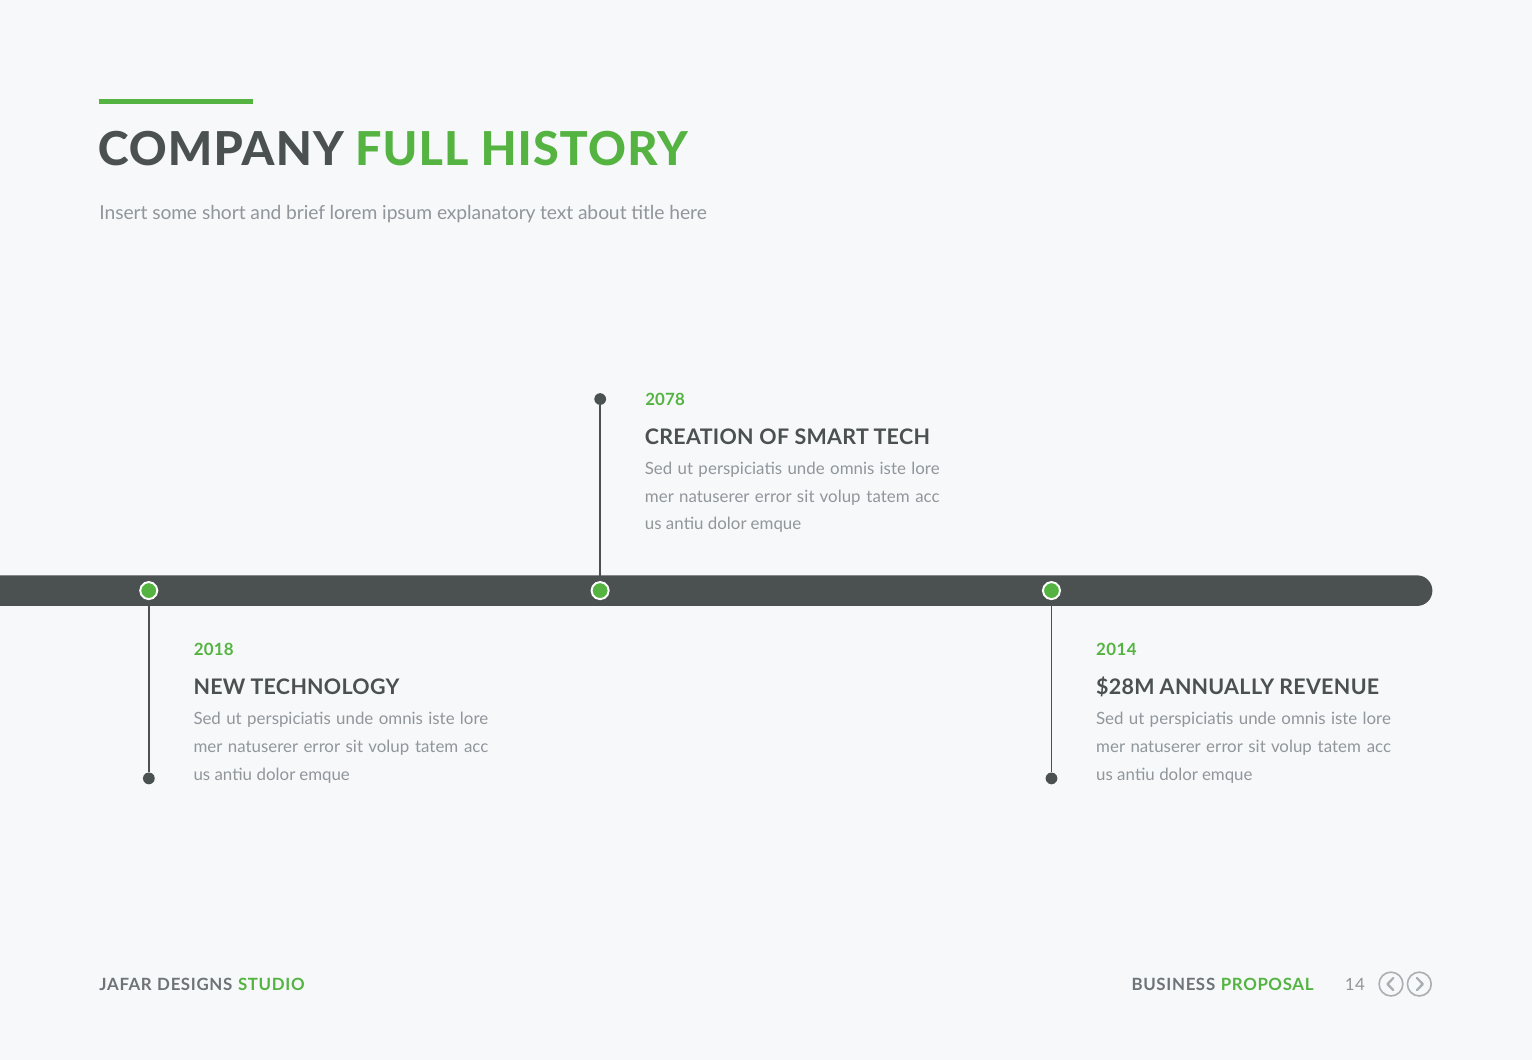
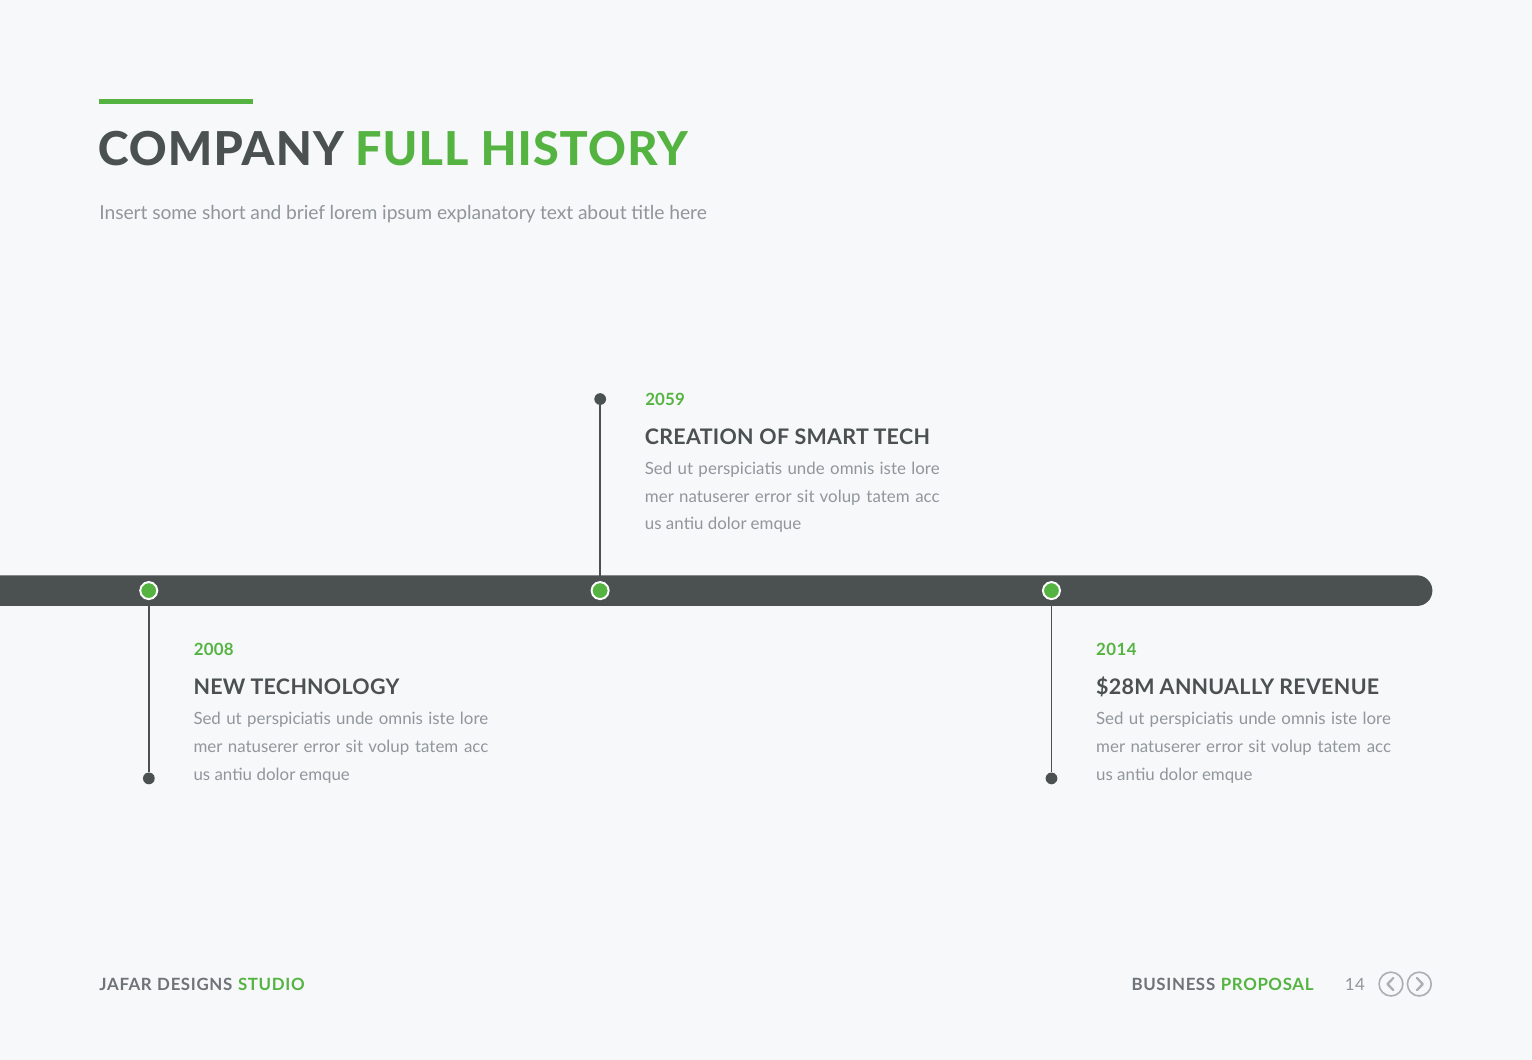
2078: 2078 -> 2059
2018: 2018 -> 2008
